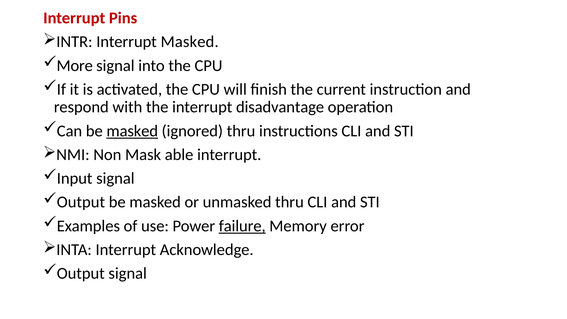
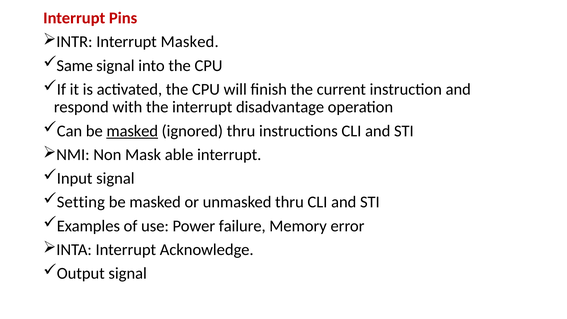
More: More -> Same
Output at (81, 202): Output -> Setting
failure underline: present -> none
